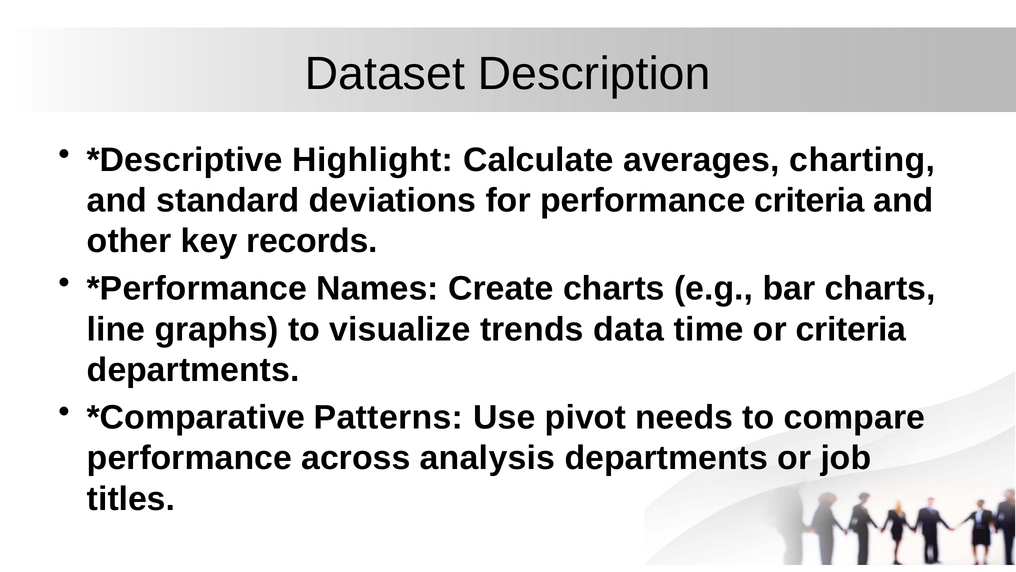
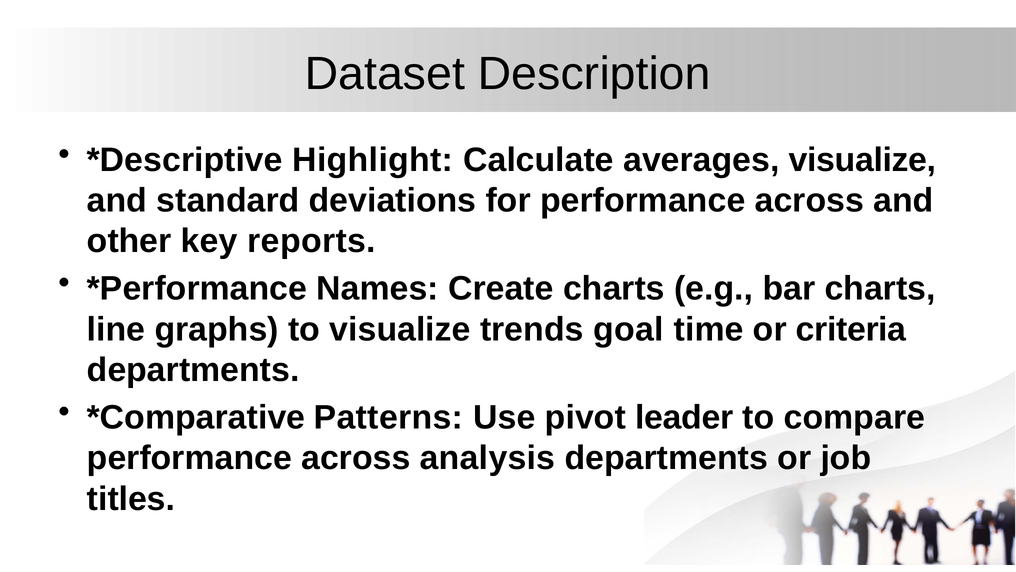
averages charting: charting -> visualize
for performance criteria: criteria -> across
records: records -> reports
data: data -> goal
needs: needs -> leader
